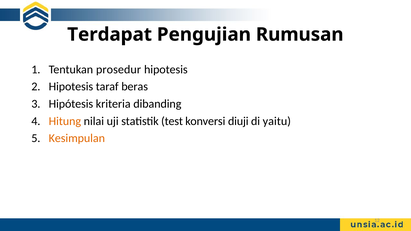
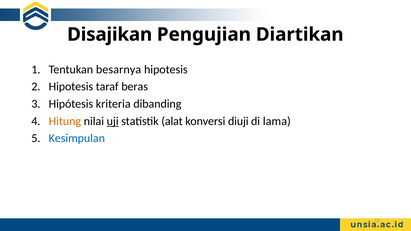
Terdapat: Terdapat -> Disajikan
Rumusan: Rumusan -> Diartikan
prosedur: prosedur -> besarnya
uji underline: none -> present
test: test -> alat
yaitu: yaitu -> lama
Kesimpulan colour: orange -> blue
